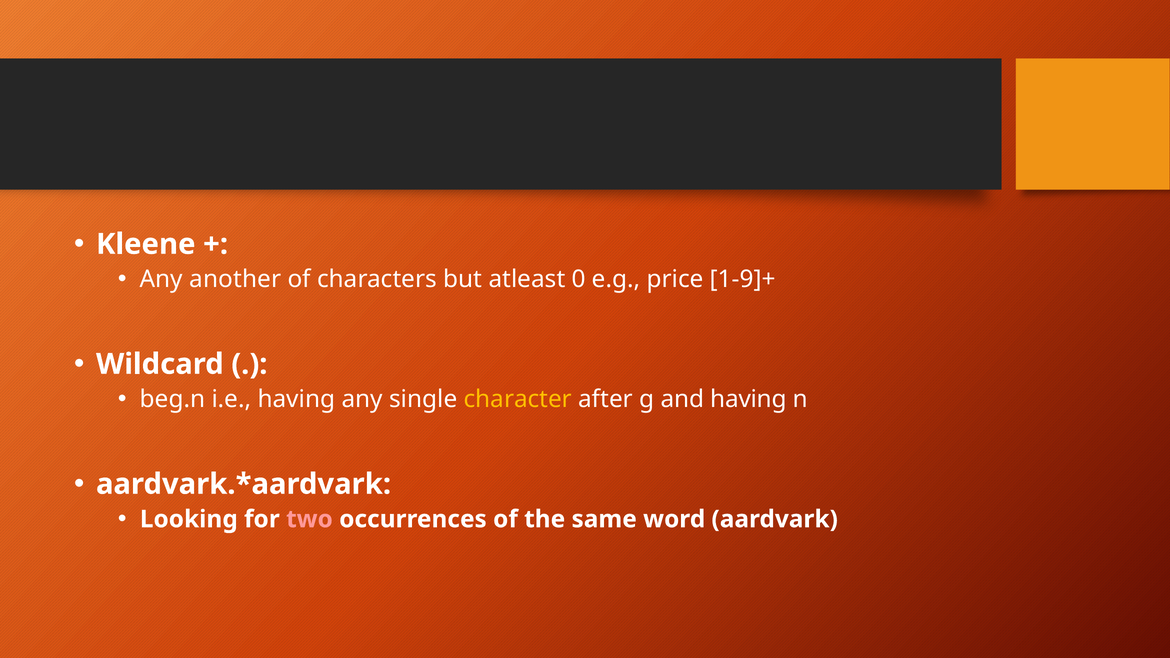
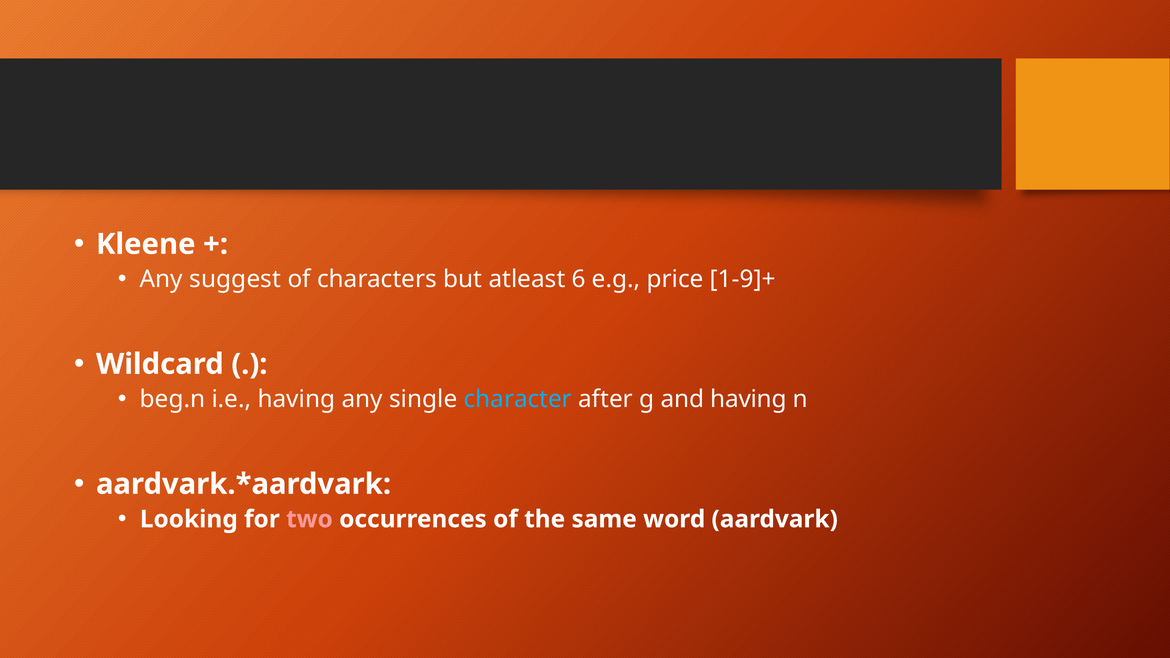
another: another -> suggest
0: 0 -> 6
character colour: yellow -> light blue
